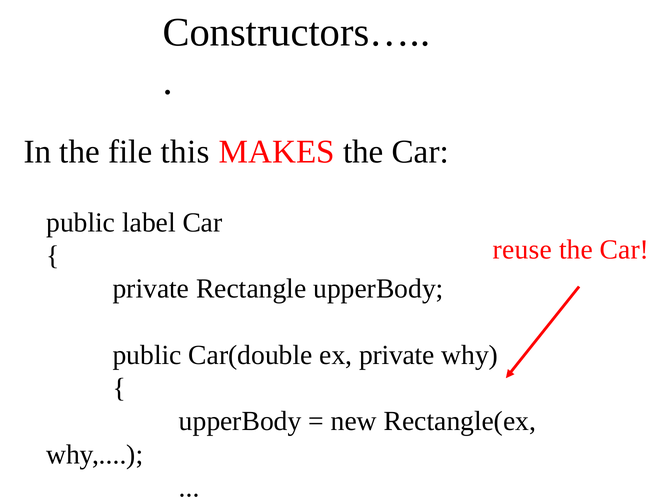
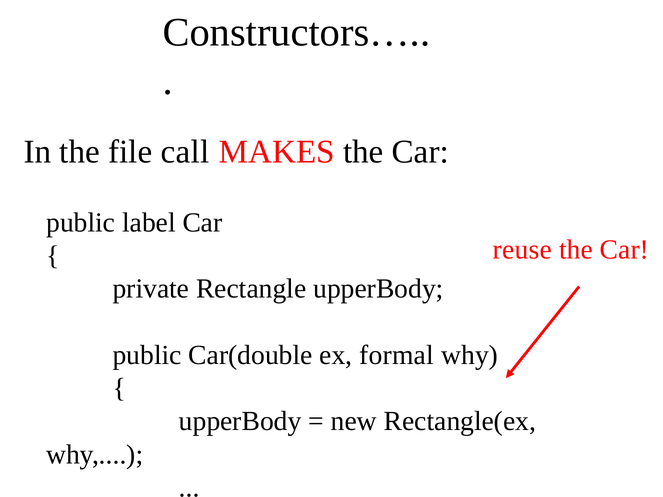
this: this -> call
ex private: private -> formal
